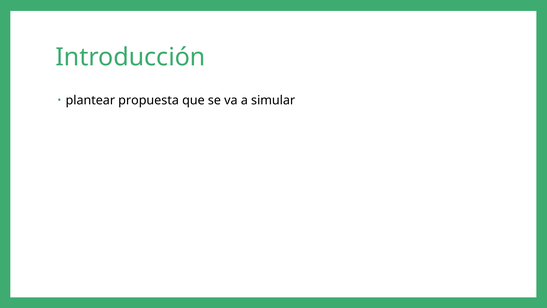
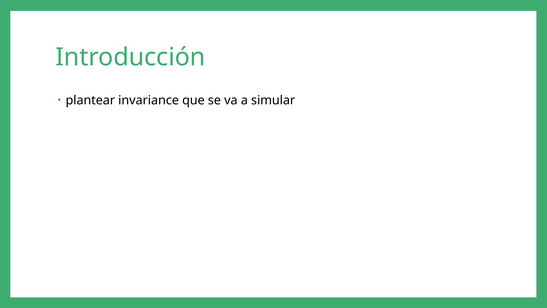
propuesta: propuesta -> invariance
